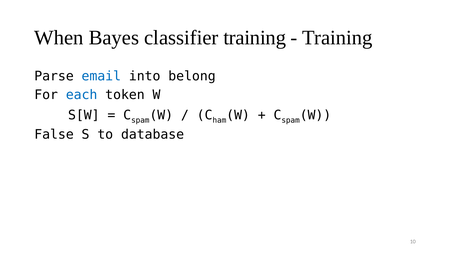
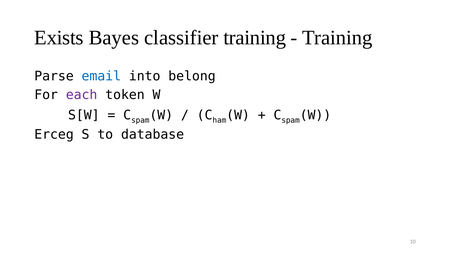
When: When -> Exists
each colour: blue -> purple
False: False -> Erceg
